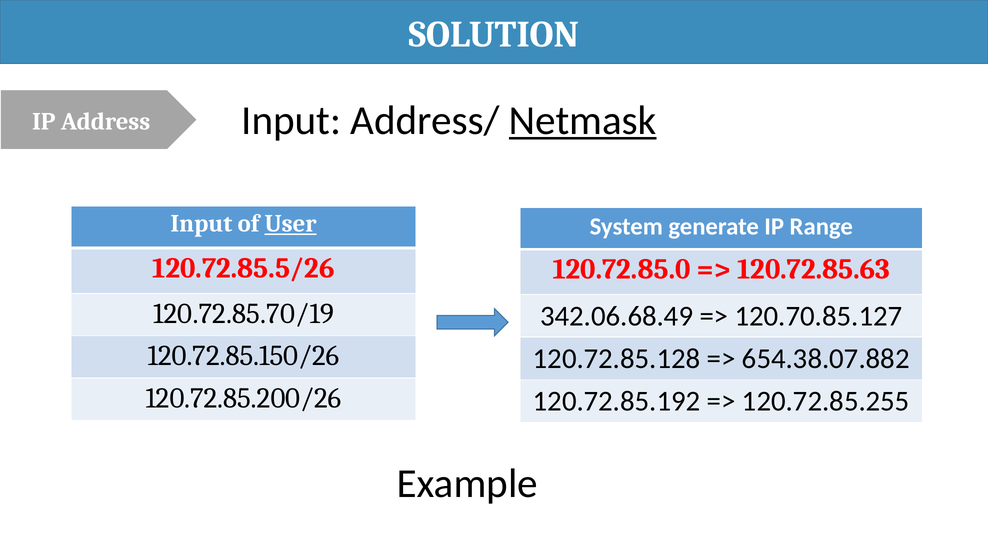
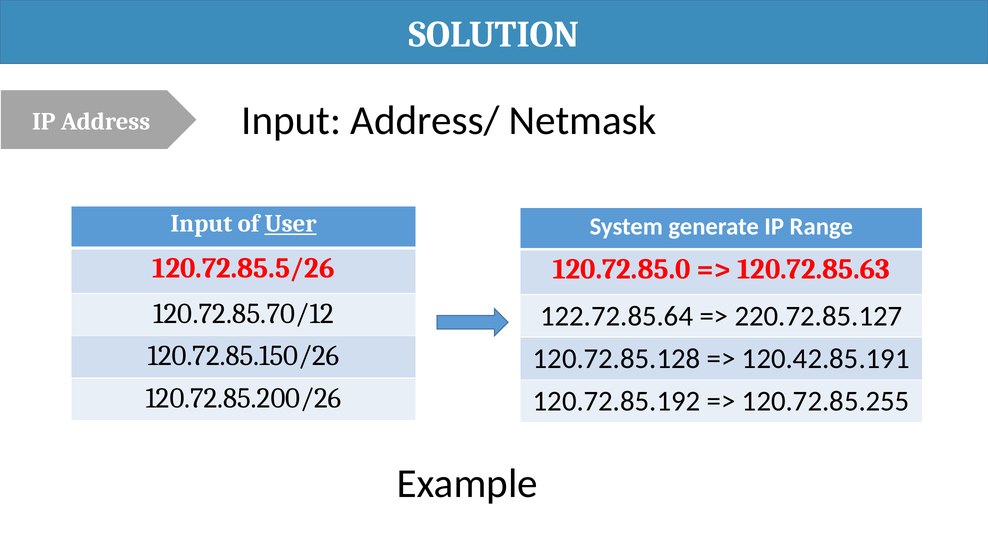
Netmask underline: present -> none
120.72.85.70/19: 120.72.85.70/19 -> 120.72.85.70/12
342.06.68.49: 342.06.68.49 -> 122.72.85.64
120.70.85.127: 120.70.85.127 -> 220.72.85.127
654.38.07.882: 654.38.07.882 -> 120.42.85.191
